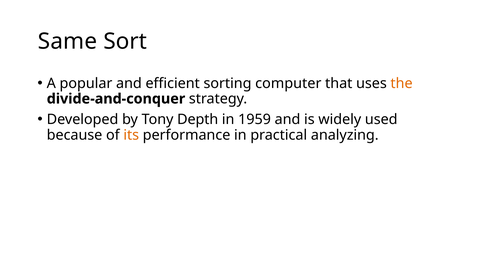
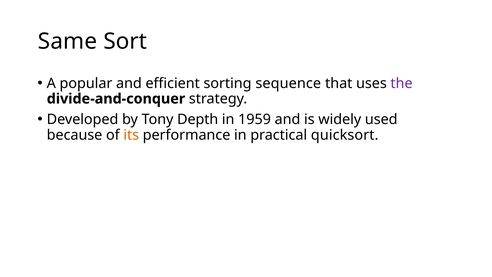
computer: computer -> sequence
the colour: orange -> purple
analyzing: analyzing -> quicksort
